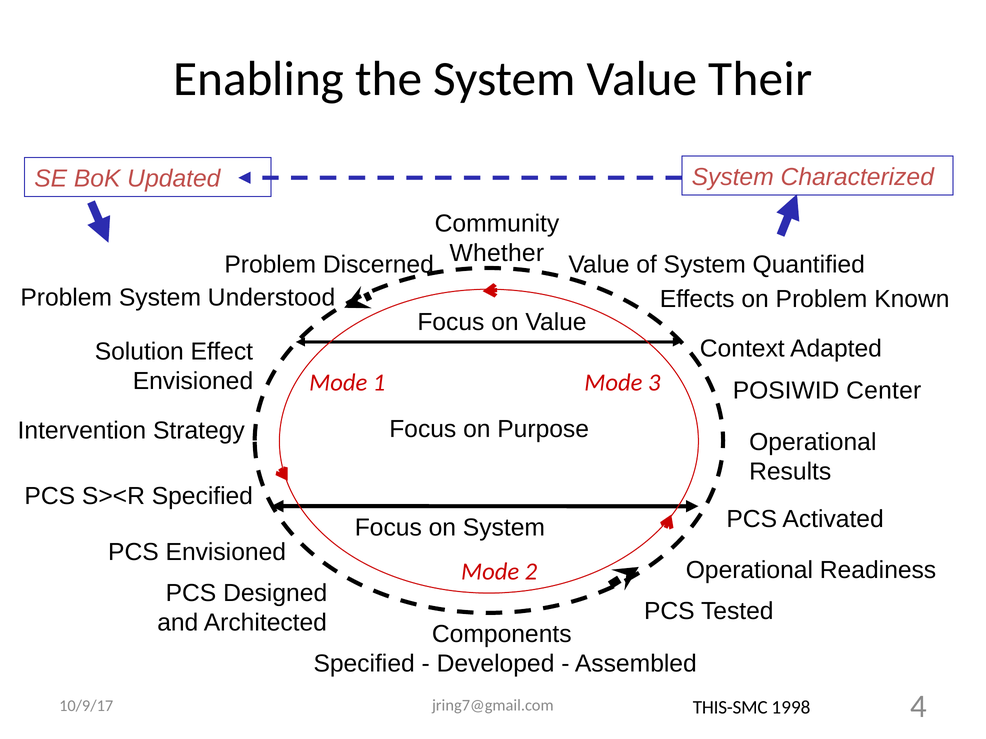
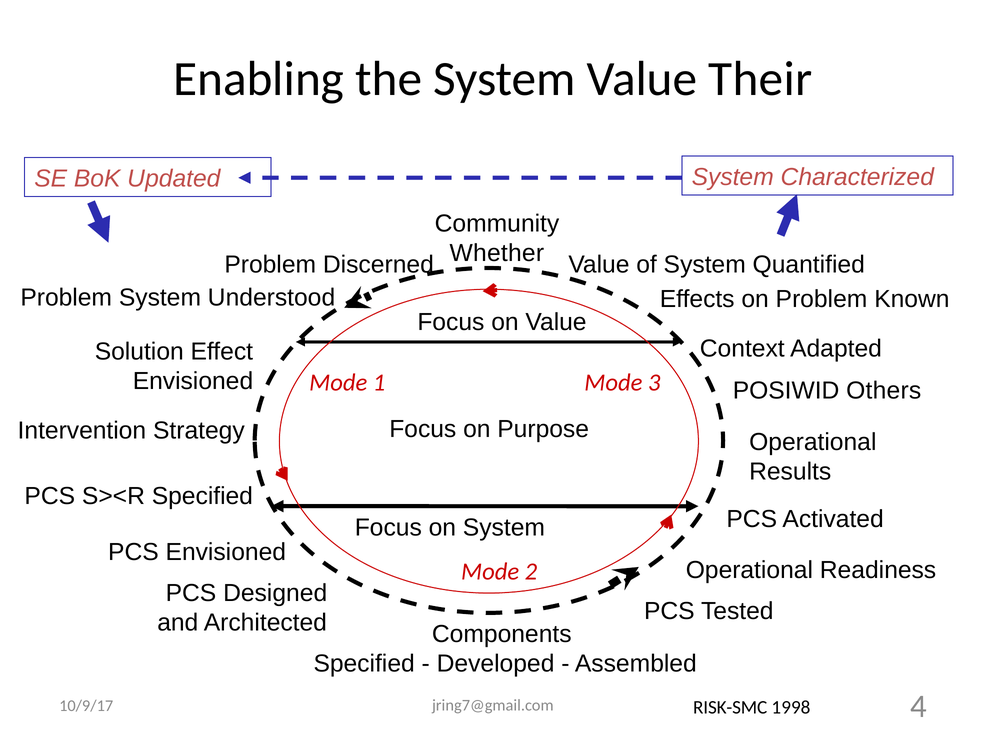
Center: Center -> Others
THIS-SMC: THIS-SMC -> RISK-SMC
